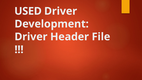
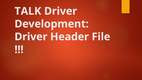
USED: USED -> TALK
